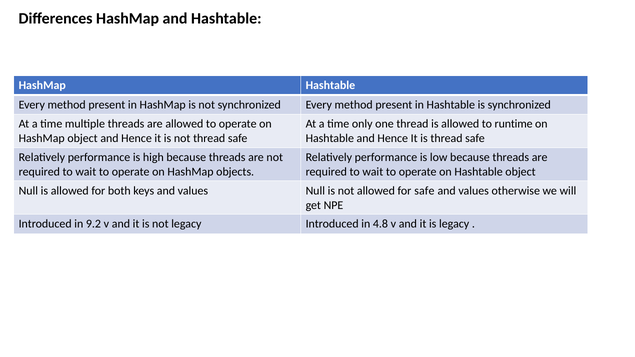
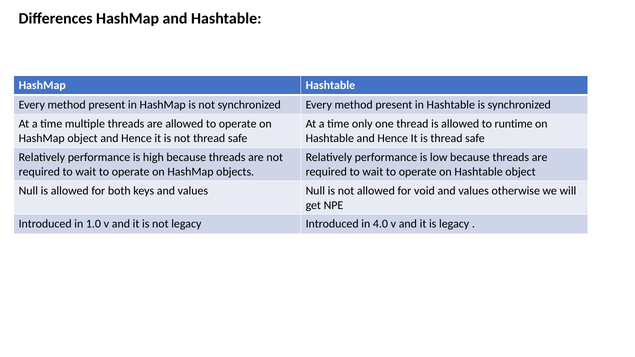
for safe: safe -> void
9.2: 9.2 -> 1.0
4.8: 4.8 -> 4.0
